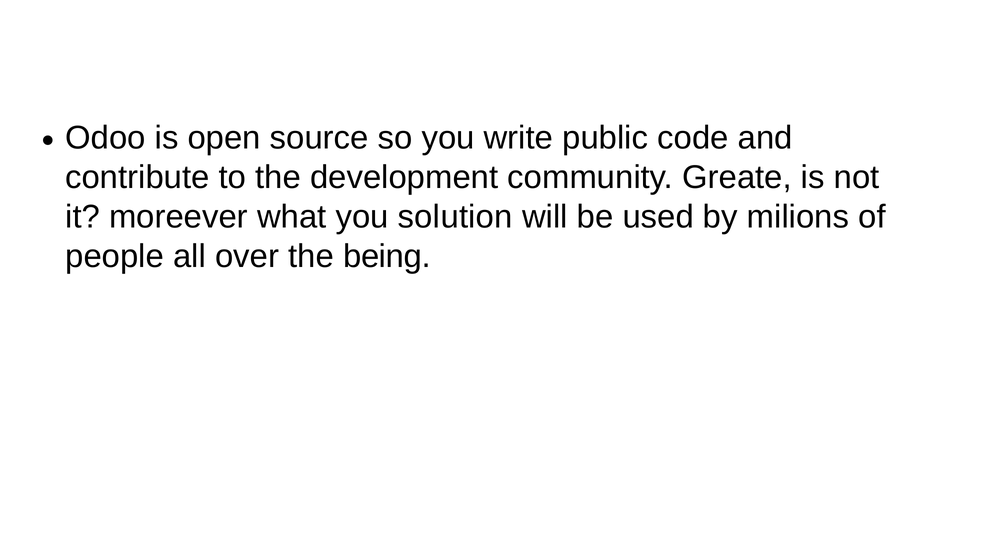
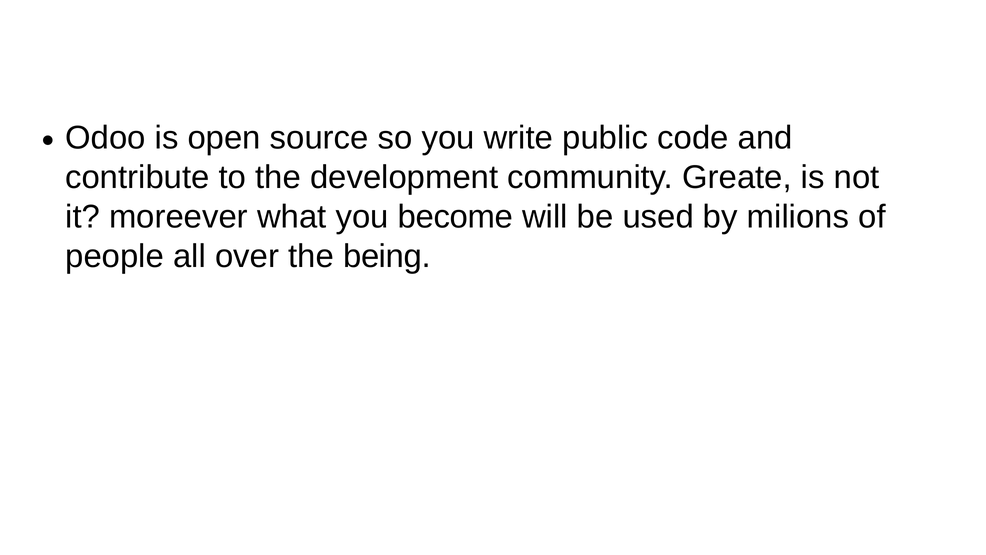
solution: solution -> become
